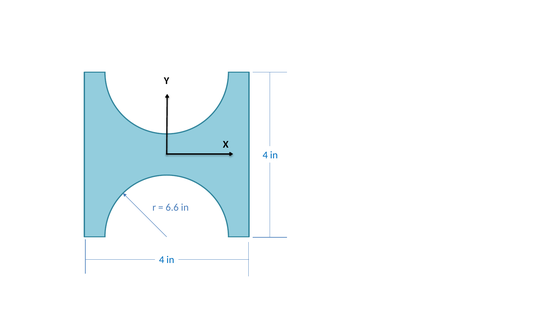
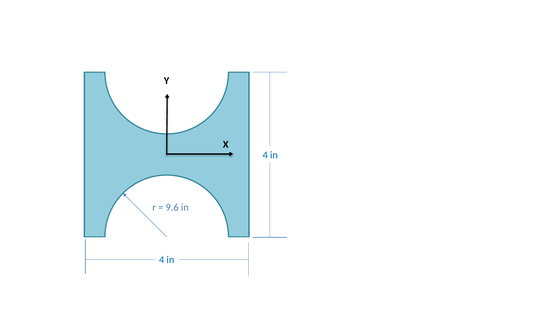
6.6: 6.6 -> 9.6
